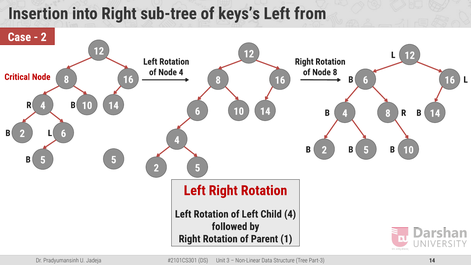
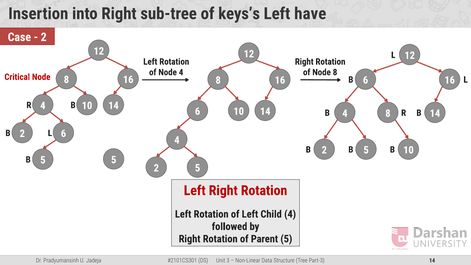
from: from -> have
Parent 1: 1 -> 5
